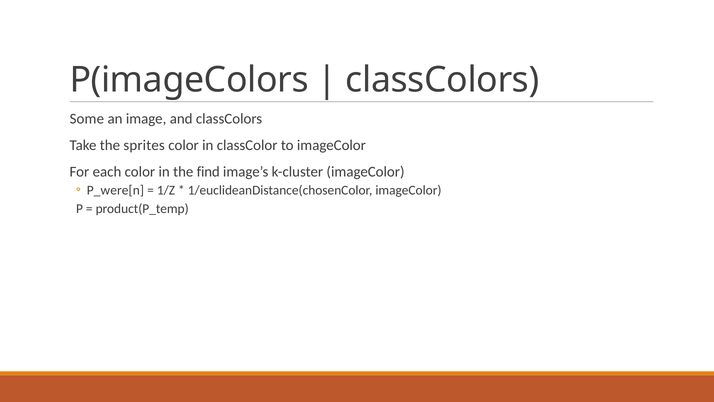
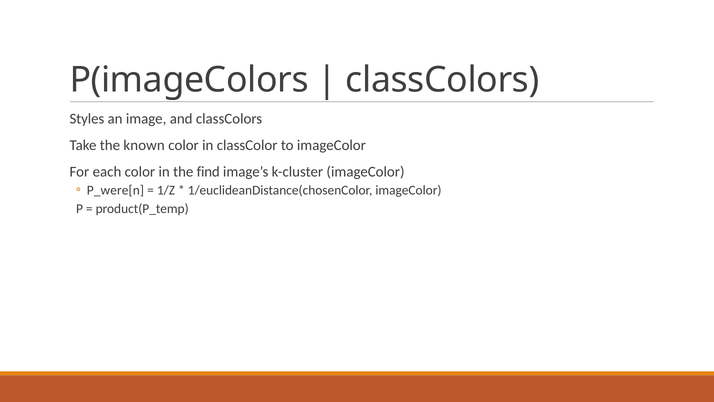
Some: Some -> Styles
sprites: sprites -> known
